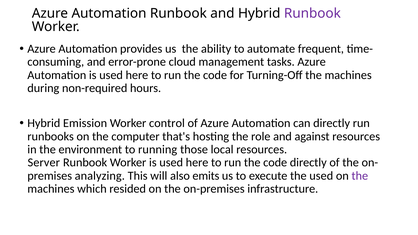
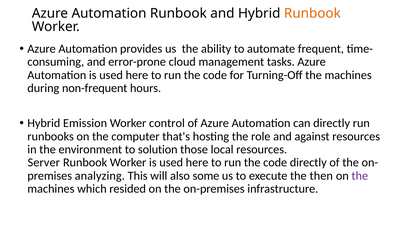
Runbook at (312, 14) colour: purple -> orange
non-required: non-required -> non-frequent
running: running -> solution
emits: emits -> some
the used: used -> then
